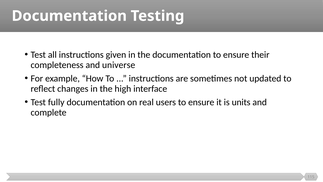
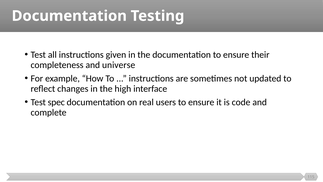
fully: fully -> spec
units: units -> code
